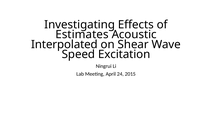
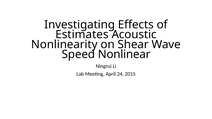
Interpolated: Interpolated -> Nonlinearity
Excitation: Excitation -> Nonlinear
